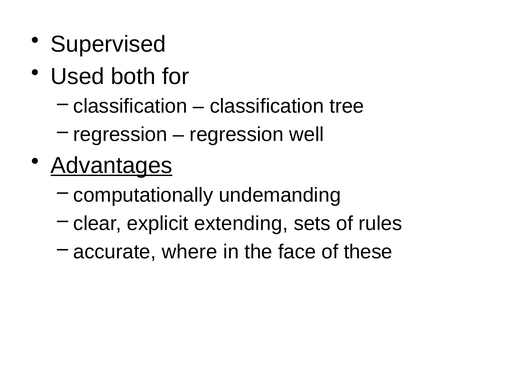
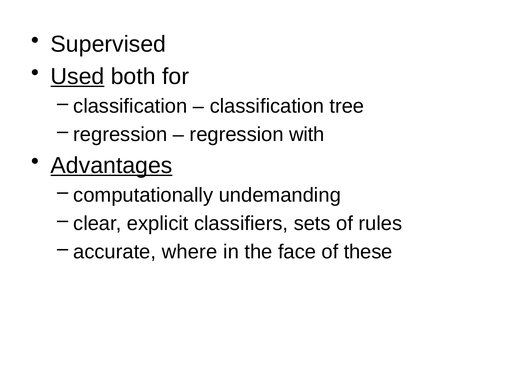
Used underline: none -> present
well: well -> with
extending: extending -> classifiers
